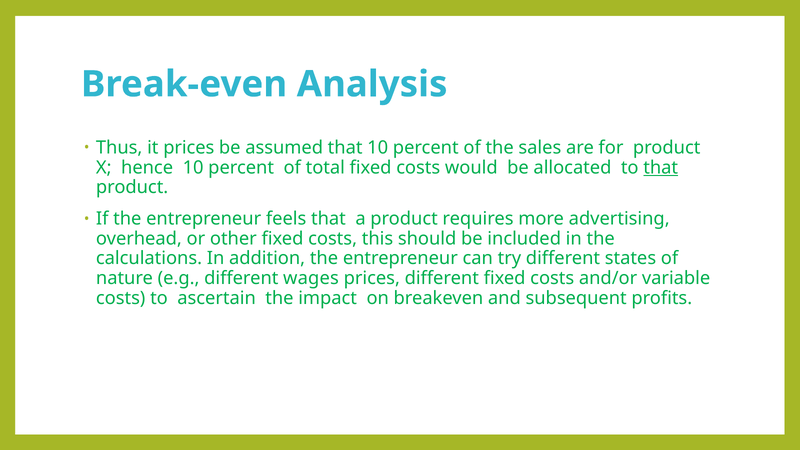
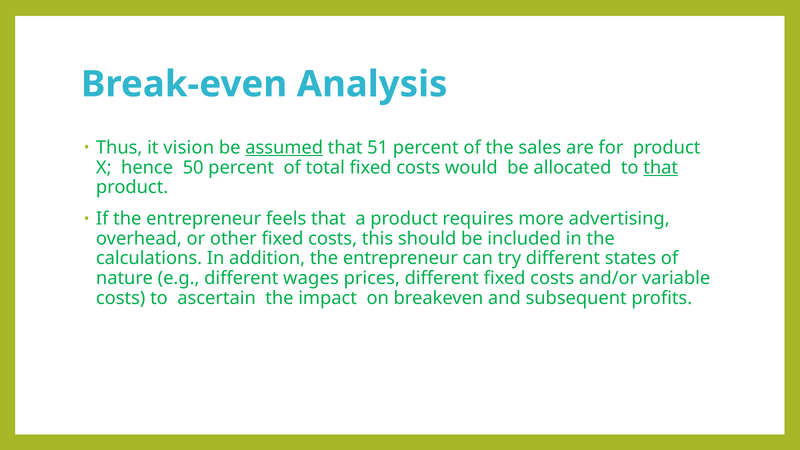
it prices: prices -> vision
assumed underline: none -> present
that 10: 10 -> 51
hence 10: 10 -> 50
